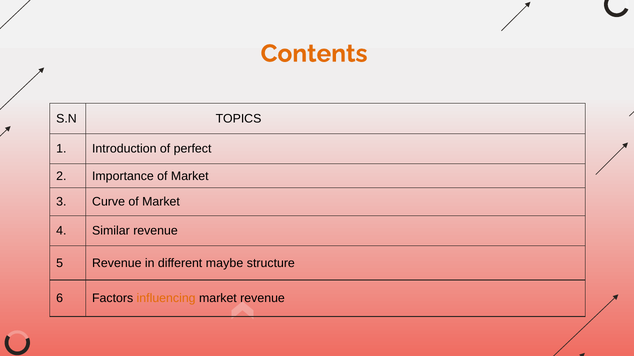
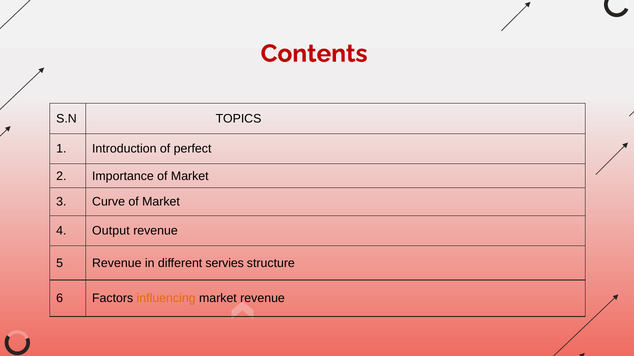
Contents colour: orange -> red
Similar: Similar -> Output
maybe: maybe -> servies
